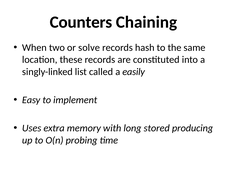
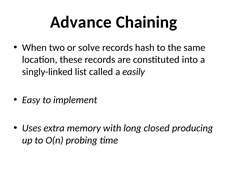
Counters: Counters -> Advance
stored: stored -> closed
